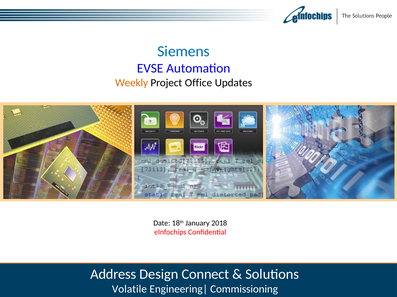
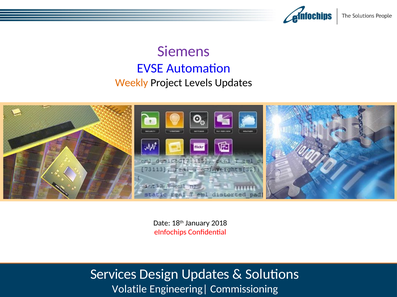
Siemens colour: blue -> purple
Office: Office -> Levels
Address: Address -> Services
Design Connect: Connect -> Updates
